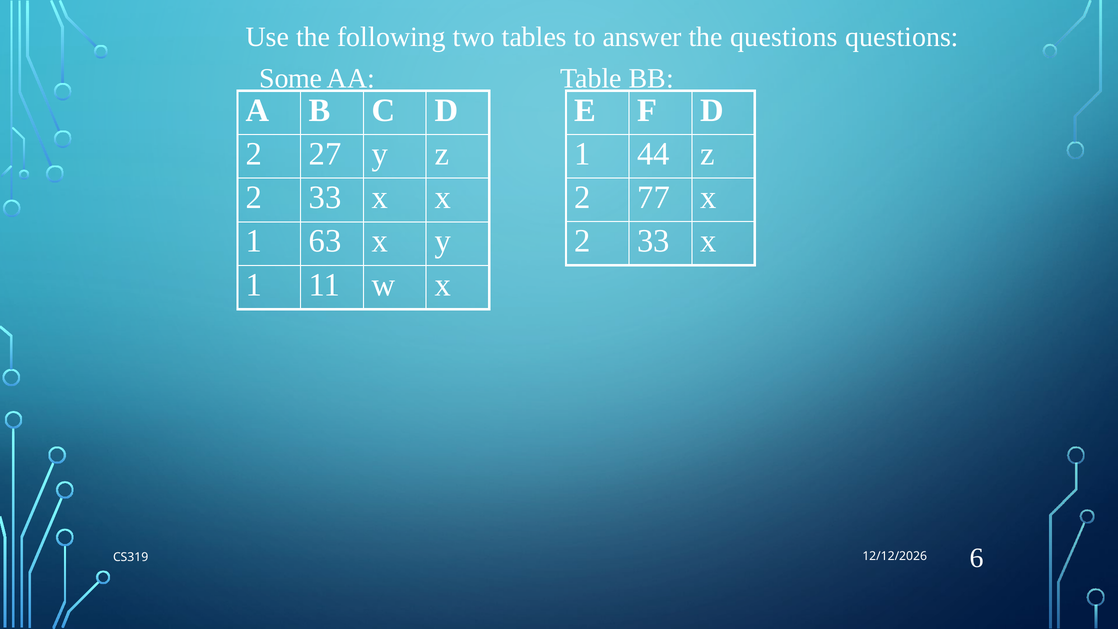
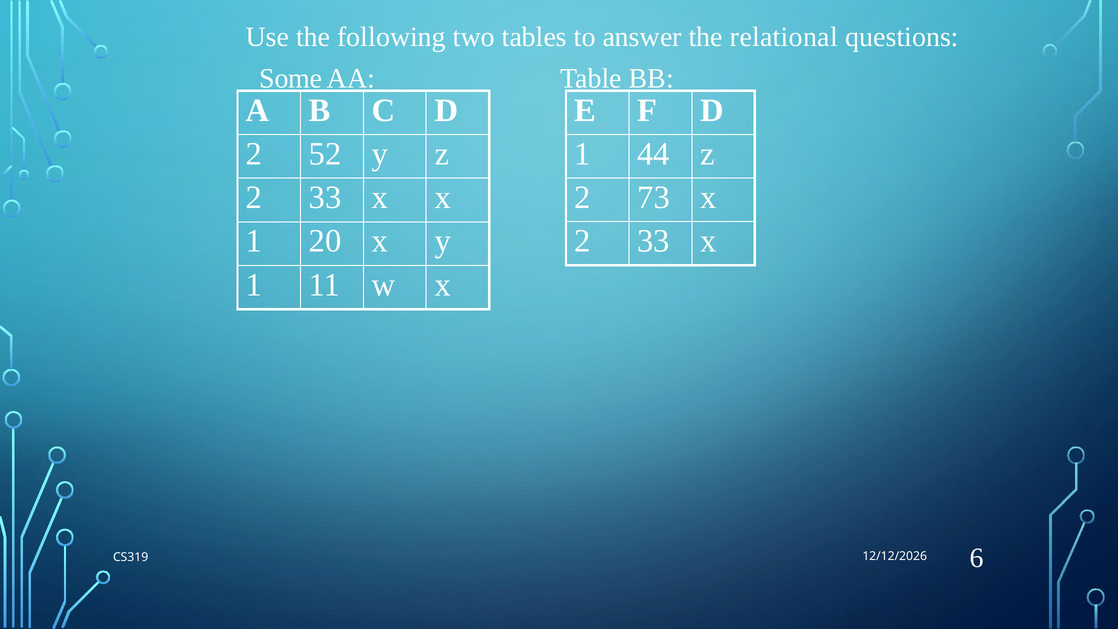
the questions: questions -> relational
27: 27 -> 52
77: 77 -> 73
63: 63 -> 20
